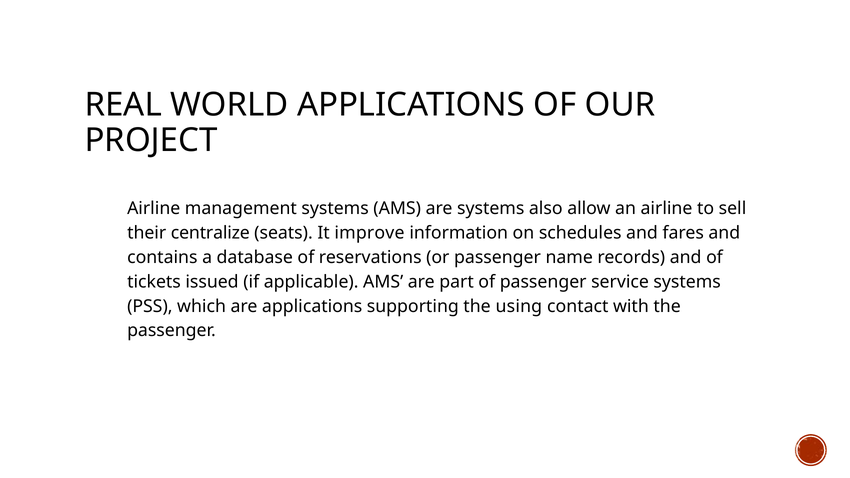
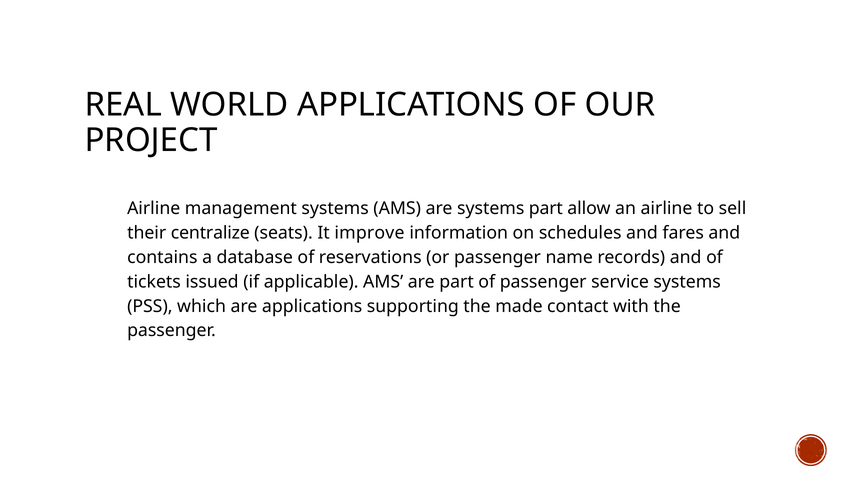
systems also: also -> part
using: using -> made
